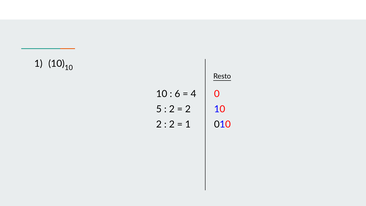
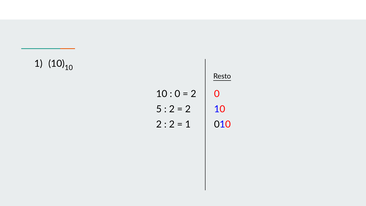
6 at (177, 94): 6 -> 0
4 at (193, 94): 4 -> 2
